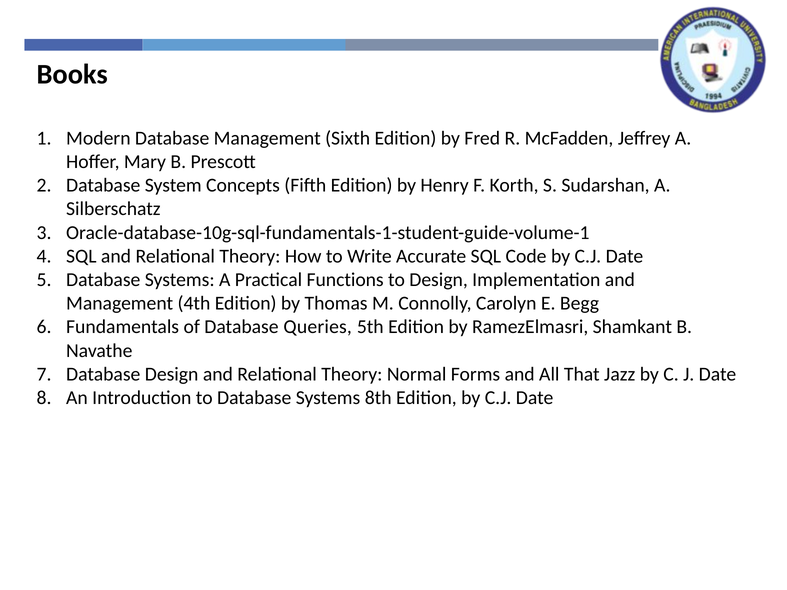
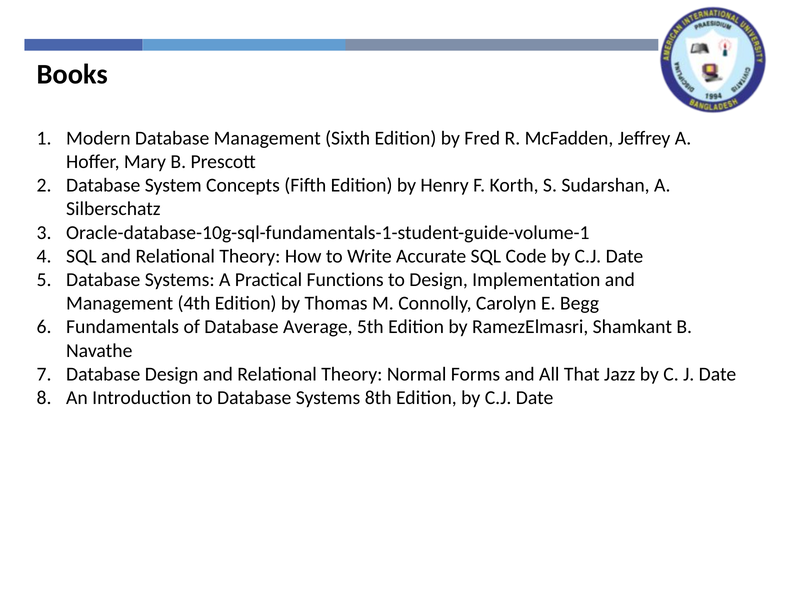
Queries: Queries -> Average
